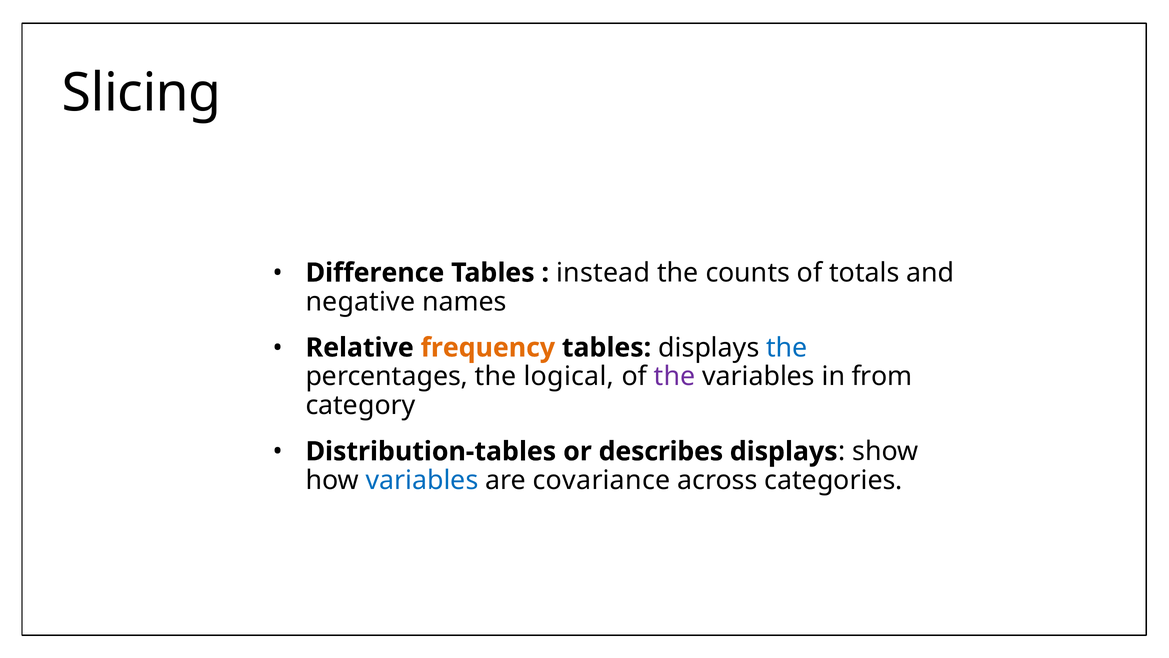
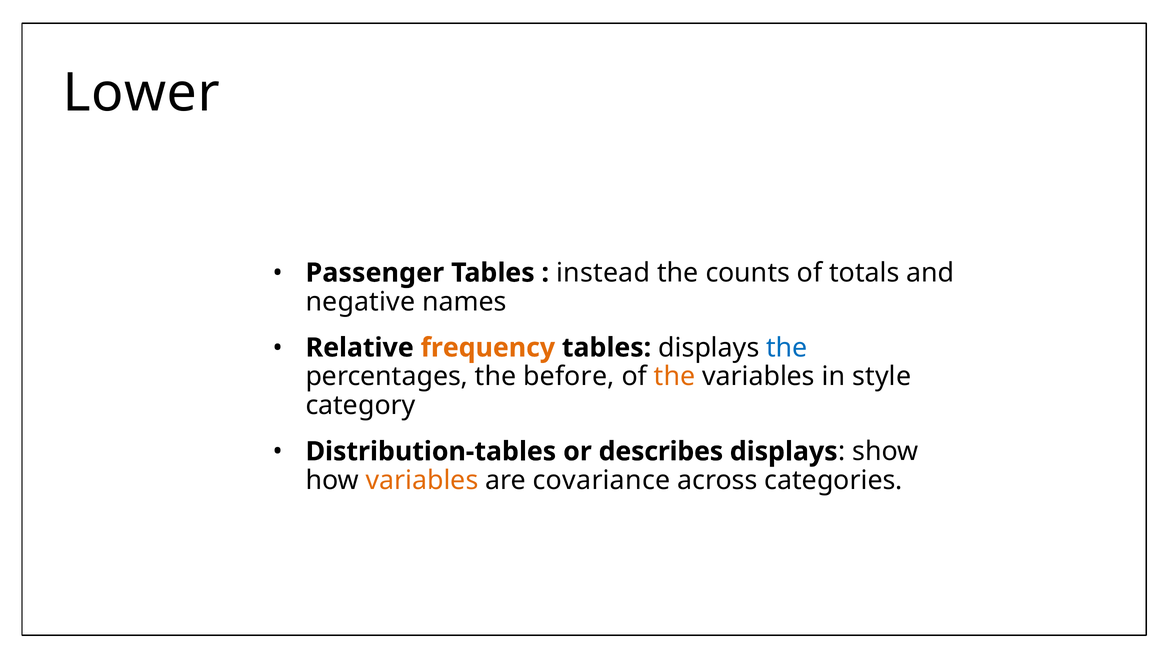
Slicing: Slicing -> Lower
Difference: Difference -> Passenger
logical: logical -> before
the at (675, 376) colour: purple -> orange
from: from -> style
variables at (422, 480) colour: blue -> orange
